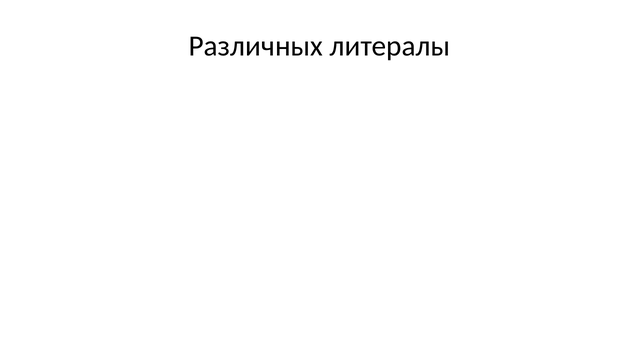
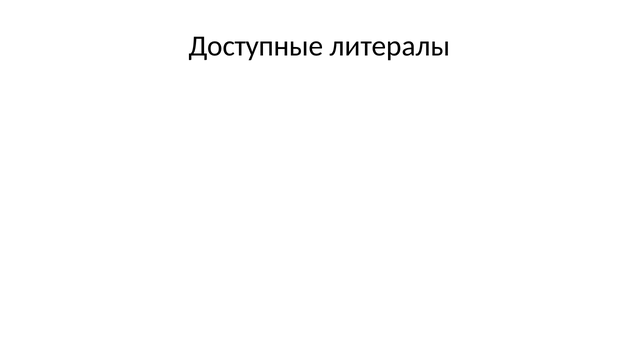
Различных: Различных -> Доступные
